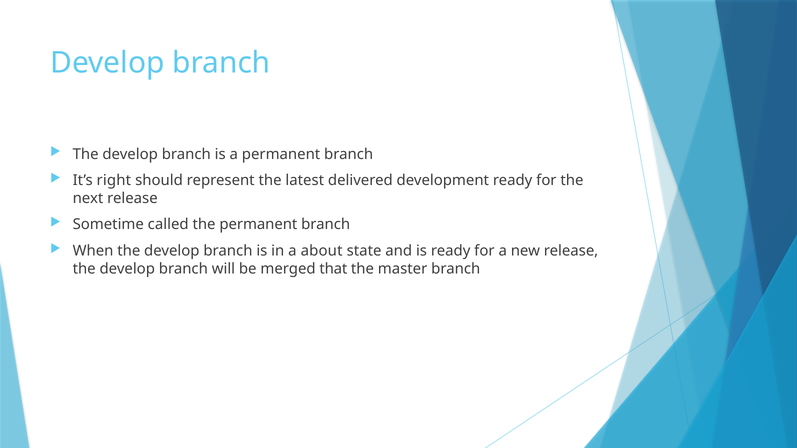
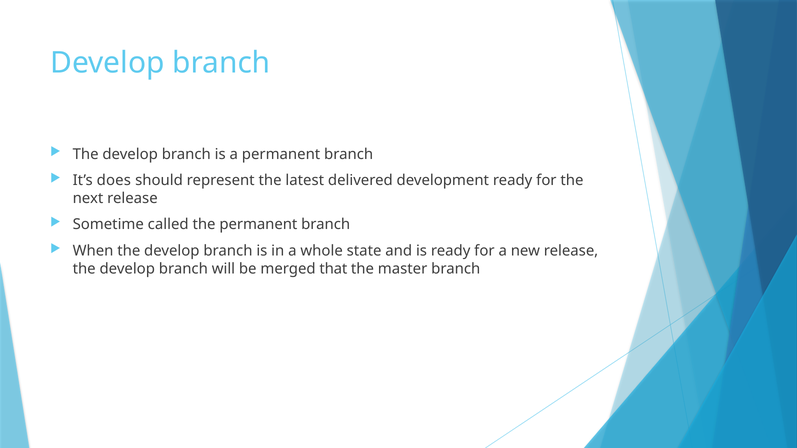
right: right -> does
about: about -> whole
